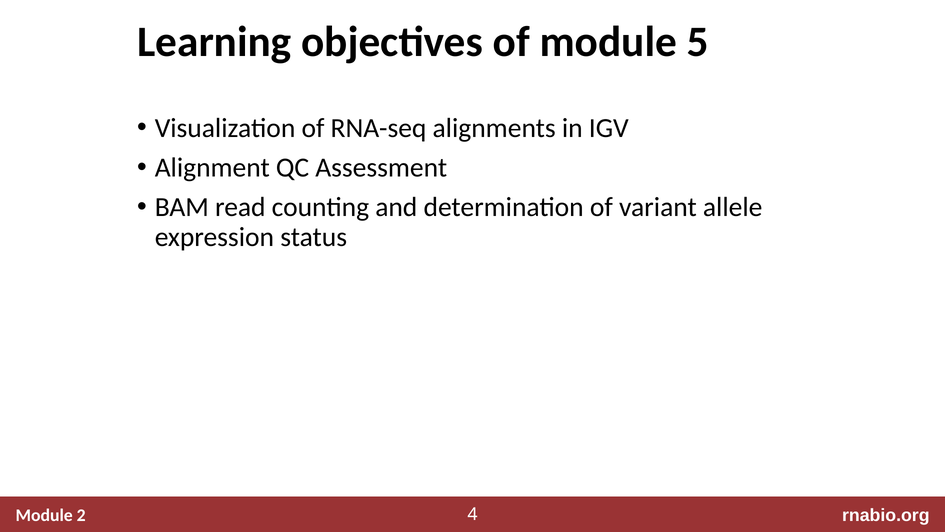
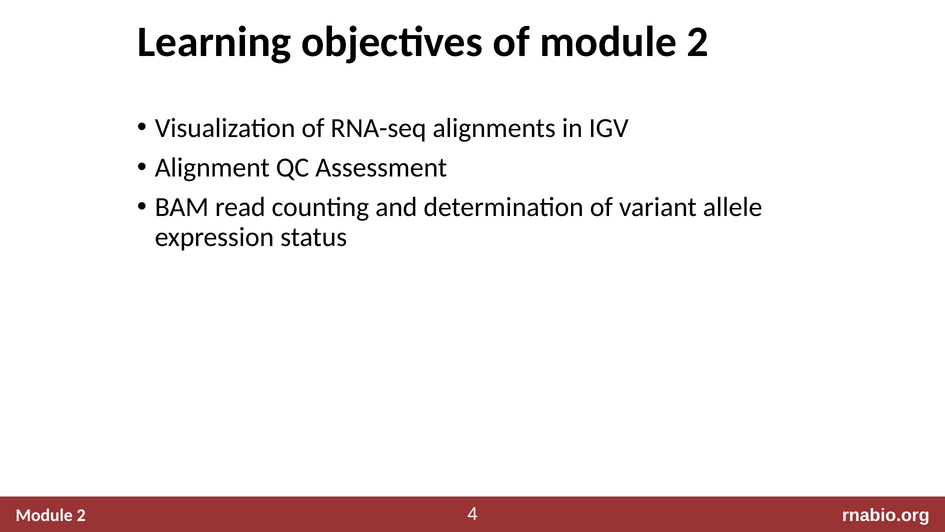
of module 5: 5 -> 2
